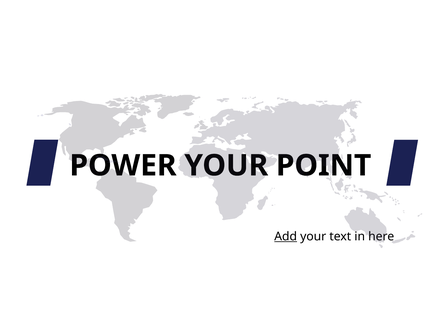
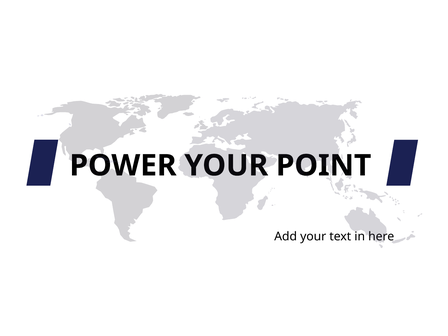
Add underline: present -> none
